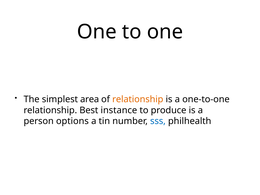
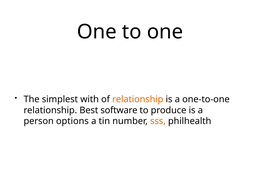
area: area -> with
instance: instance -> software
sss colour: blue -> orange
